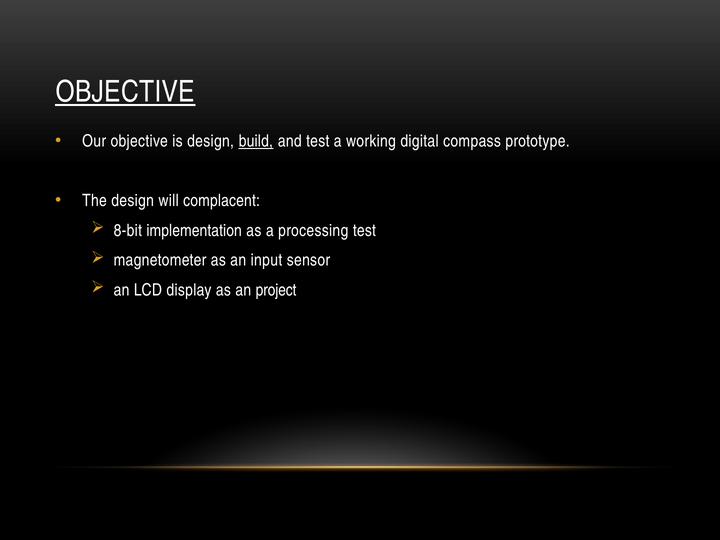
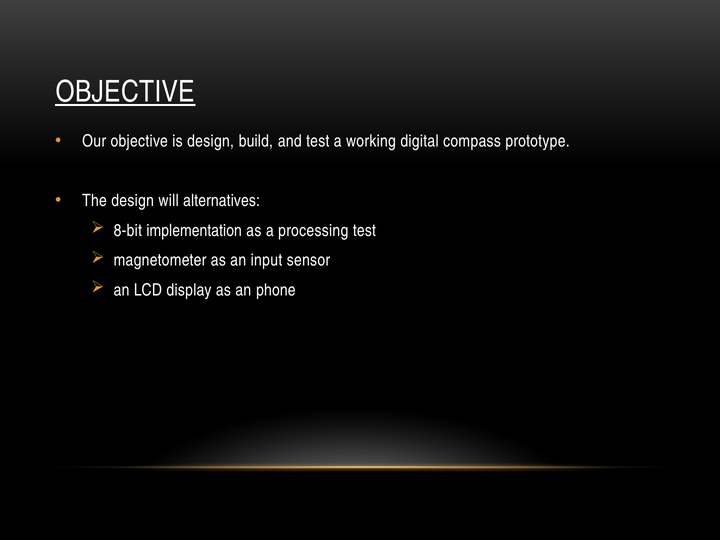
build underline: present -> none
complacent: complacent -> alternatives
project: project -> phone
